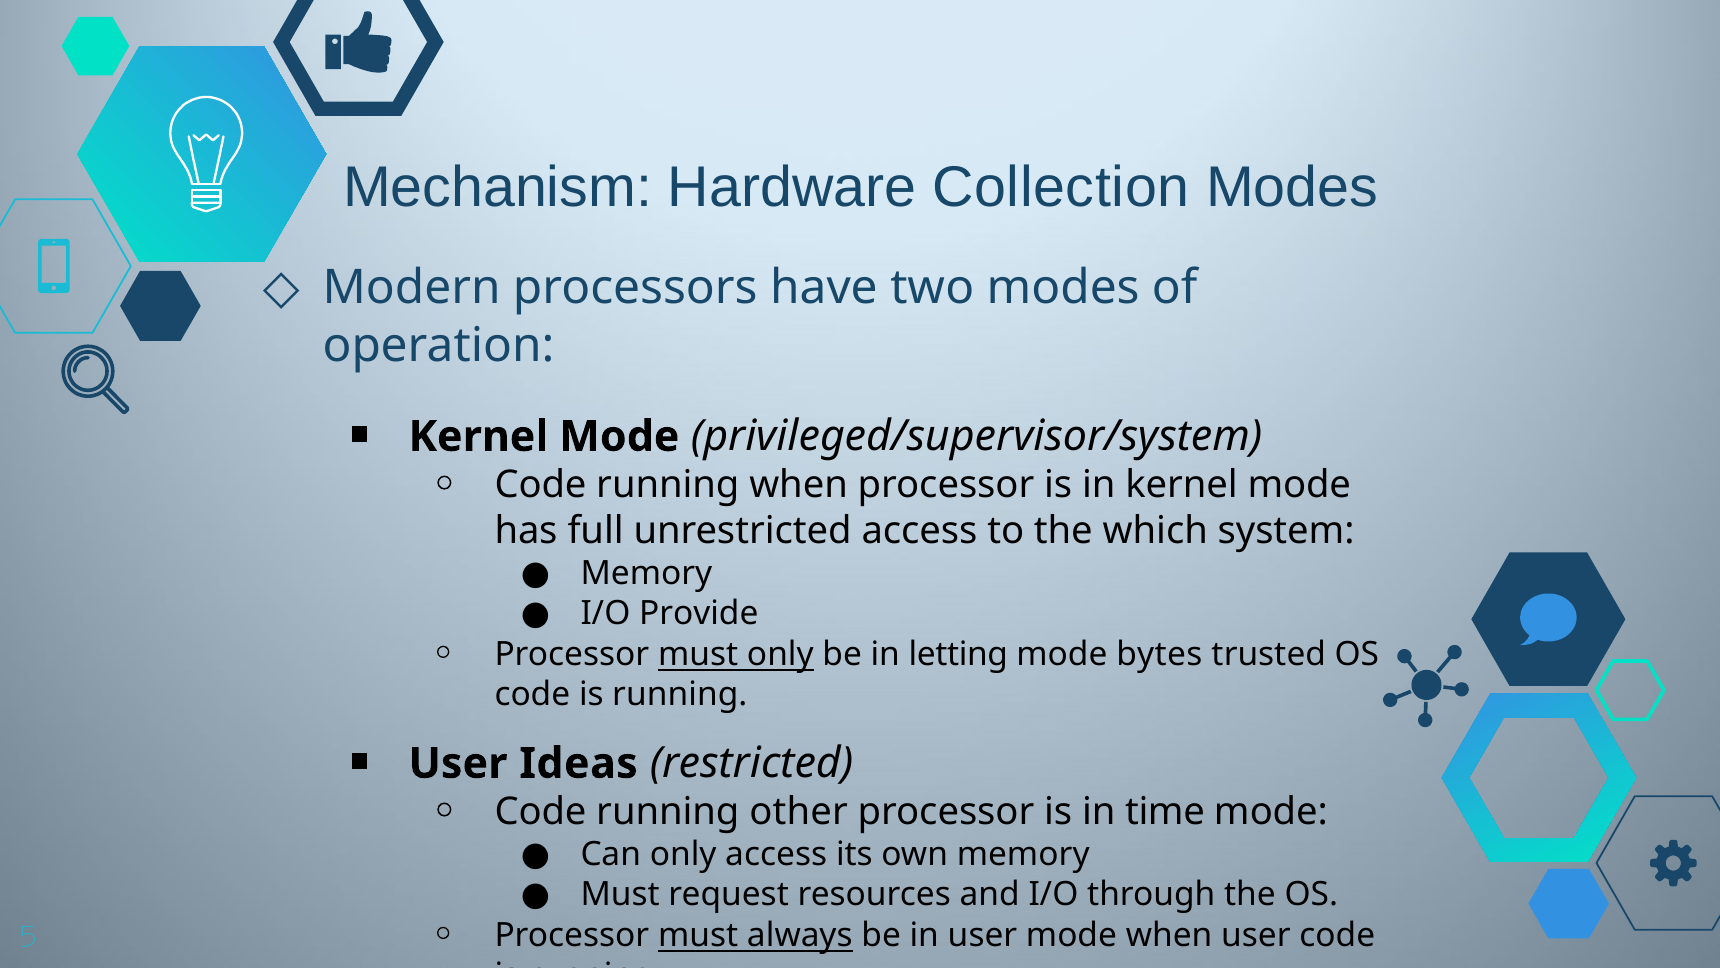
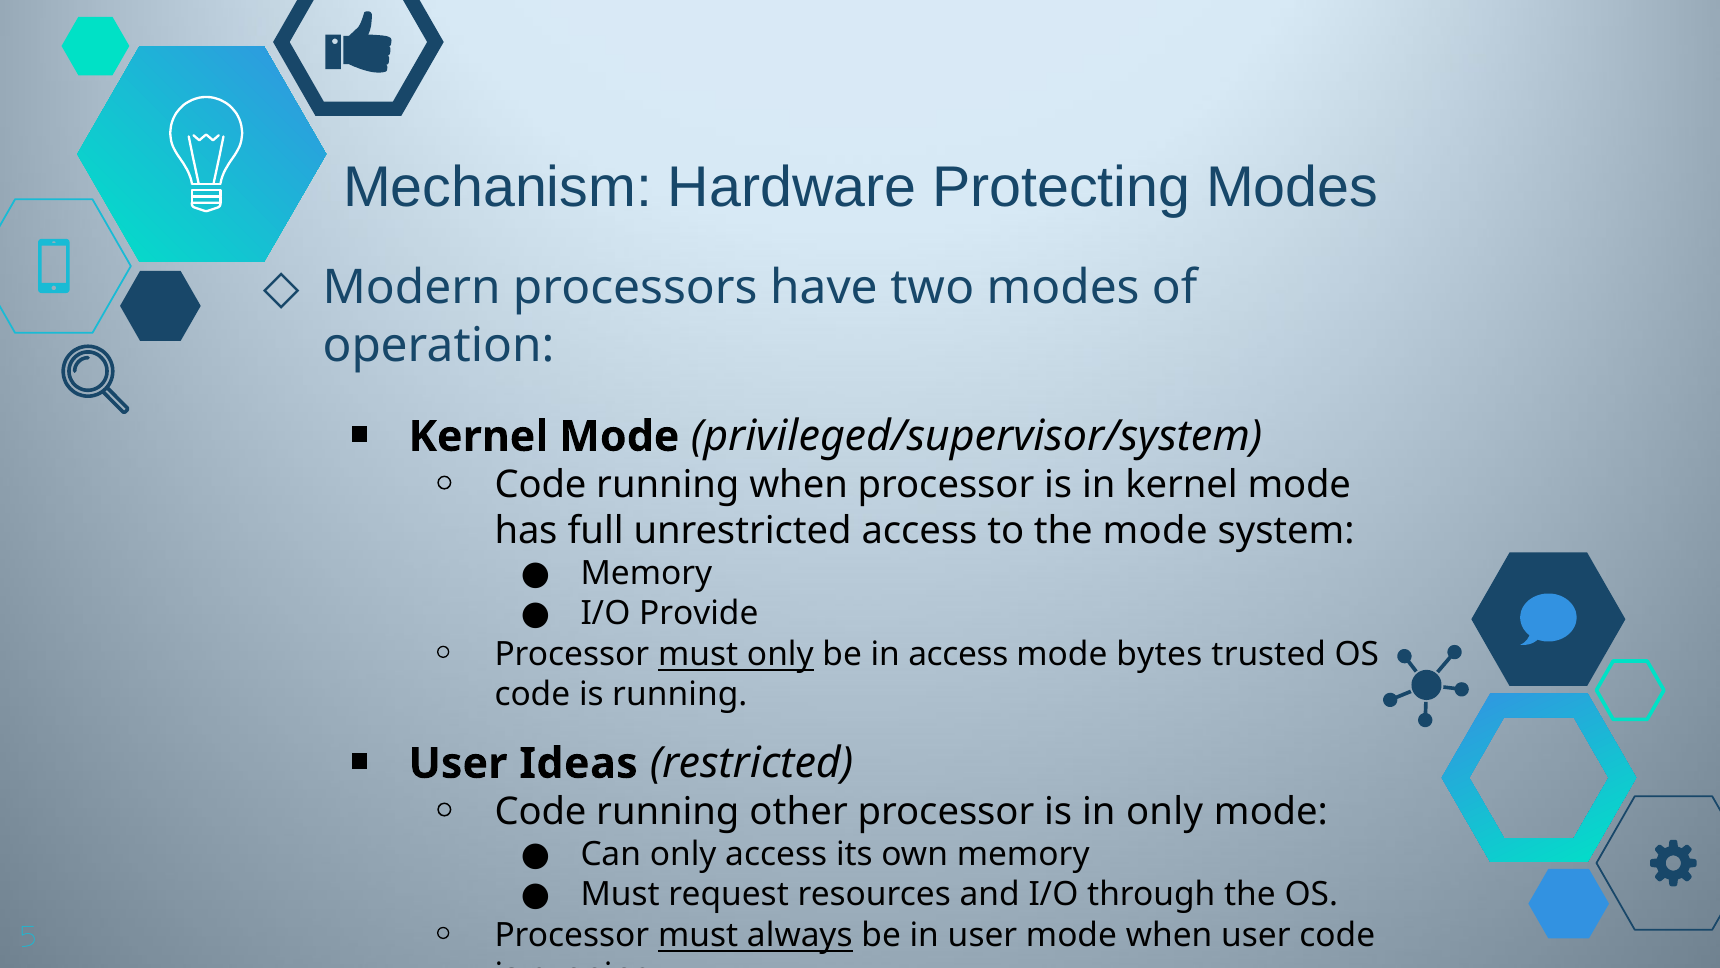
Collection: Collection -> Protecting
the which: which -> mode
in letting: letting -> access
in time: time -> only
